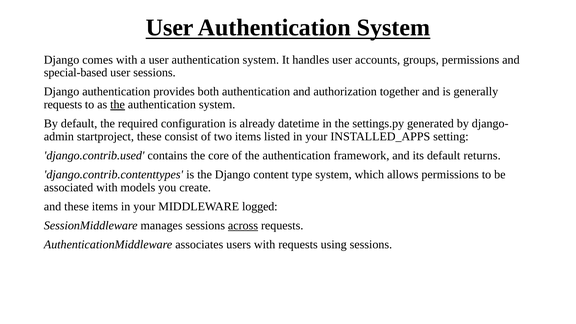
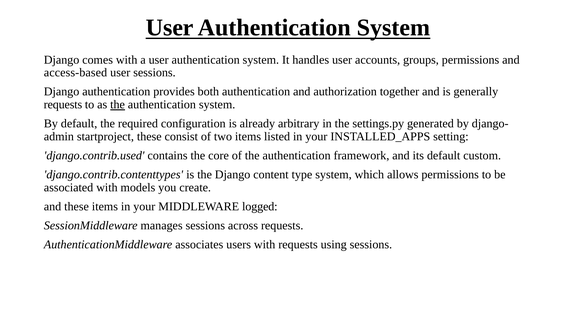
special-based: special-based -> access-based
datetime: datetime -> arbitrary
returns: returns -> custom
across underline: present -> none
